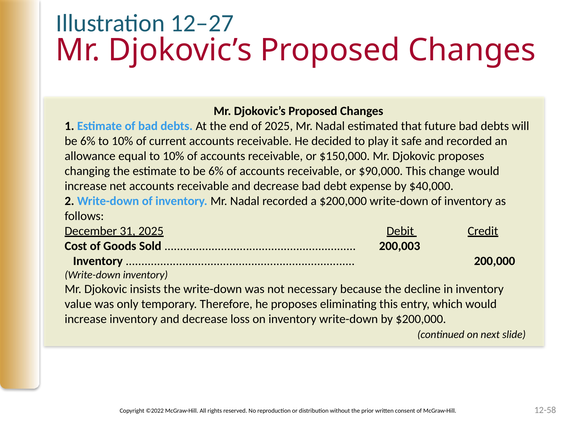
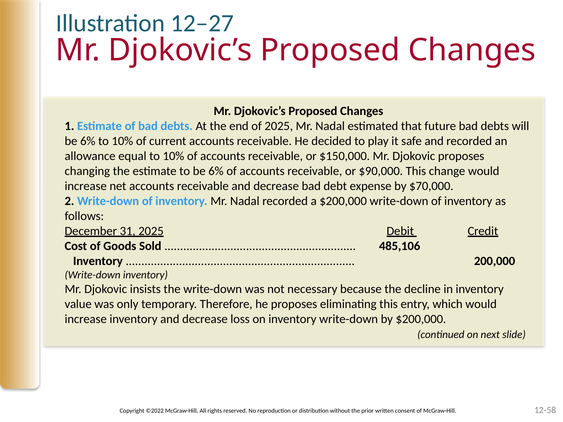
$40,000: $40,000 -> $70,000
200,003: 200,003 -> 485,106
